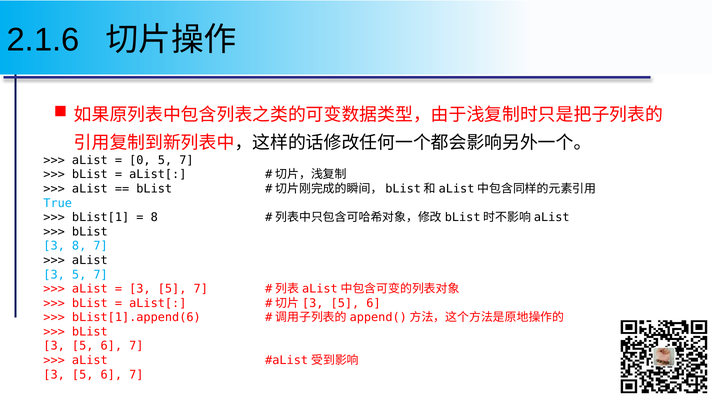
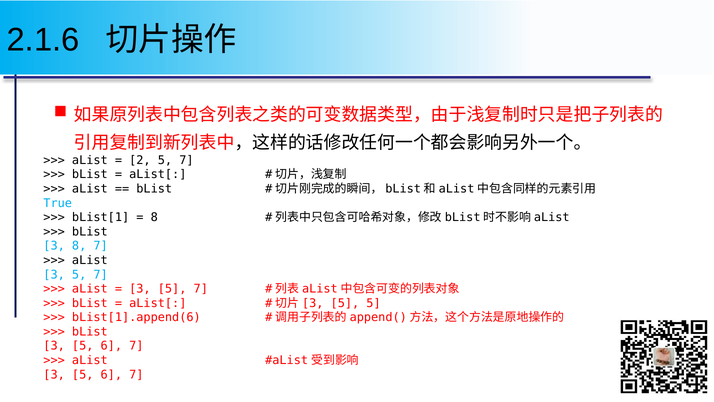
0: 0 -> 2
6 at (374, 303): 6 -> 5
